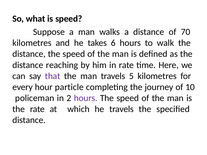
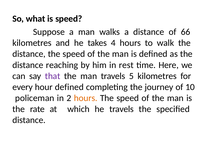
70: 70 -> 66
6: 6 -> 4
in rate: rate -> rest
hour particle: particle -> defined
hours at (86, 98) colour: purple -> orange
